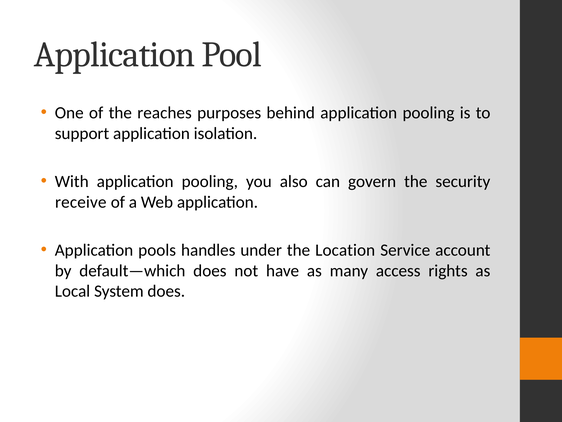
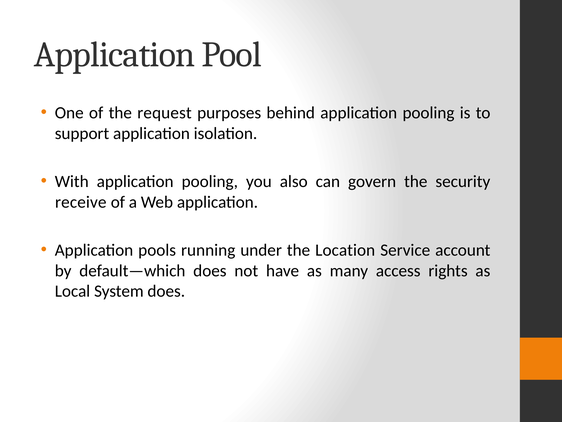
reaches: reaches -> request
handles: handles -> running
